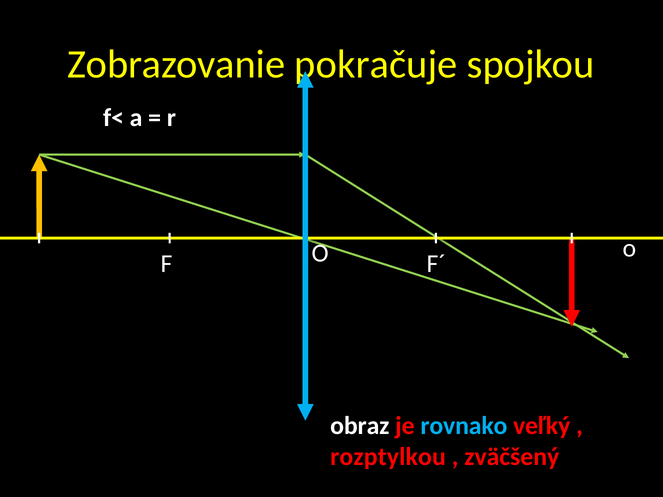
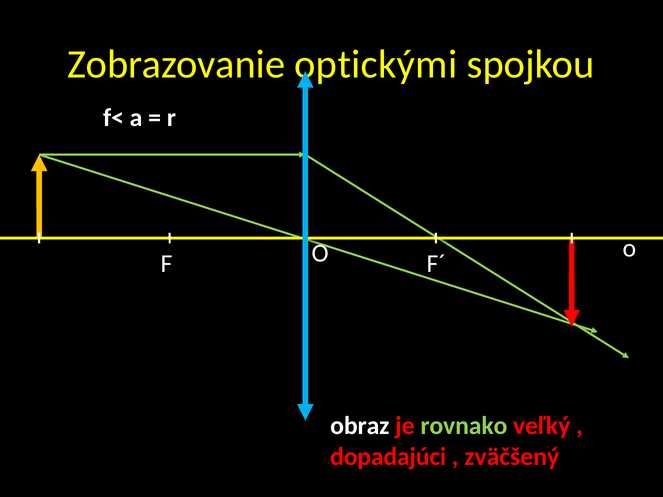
pokračuje: pokračuje -> optickými
rovnako colour: light blue -> light green
rozptylkou: rozptylkou -> dopadajúci
